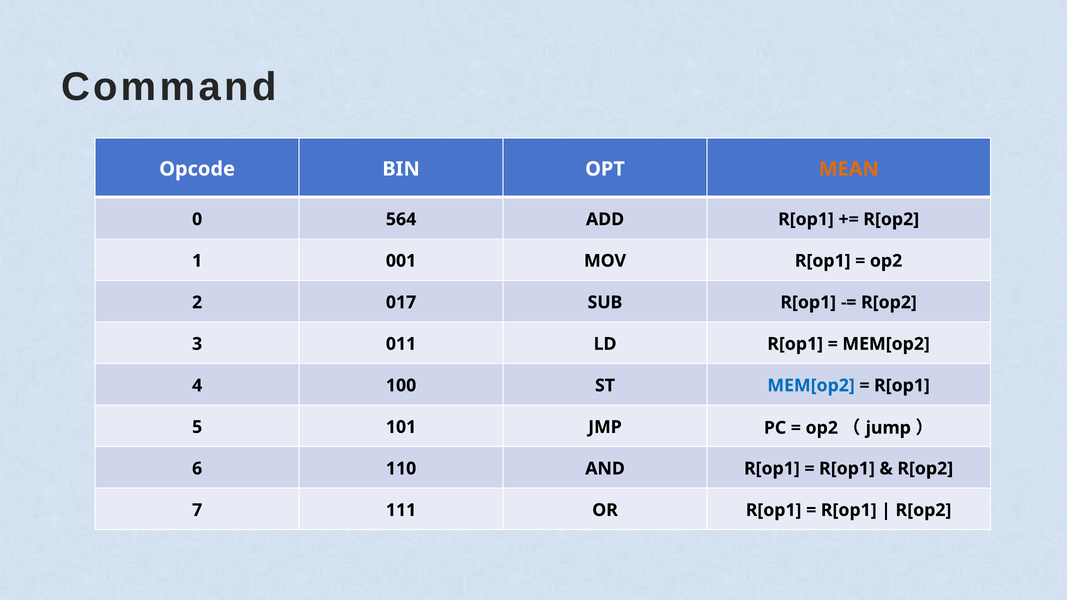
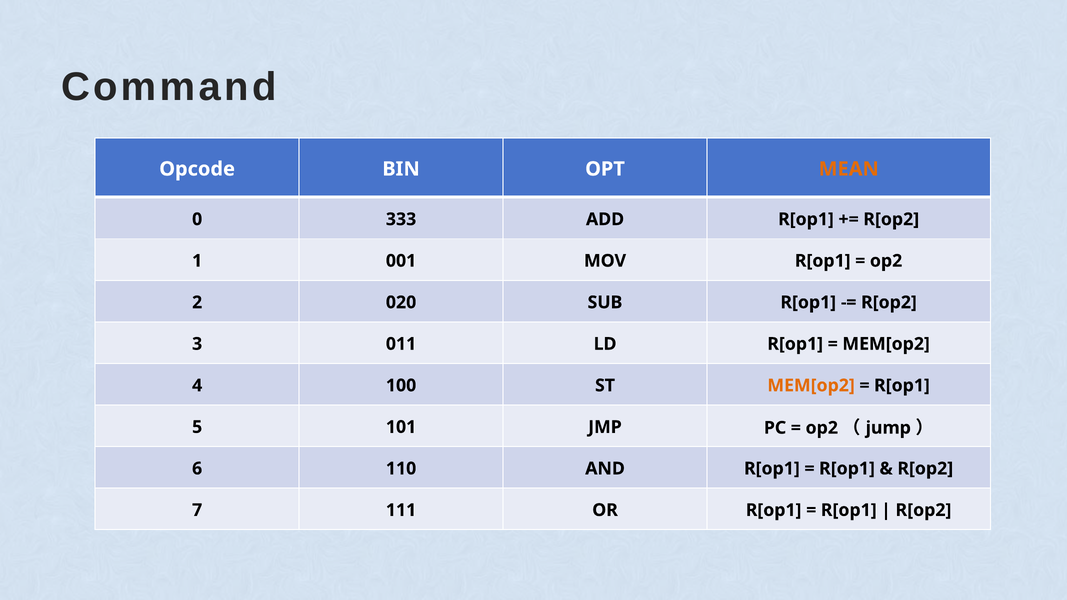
564: 564 -> 333
017: 017 -> 020
MEM[op2 at (811, 386) colour: blue -> orange
